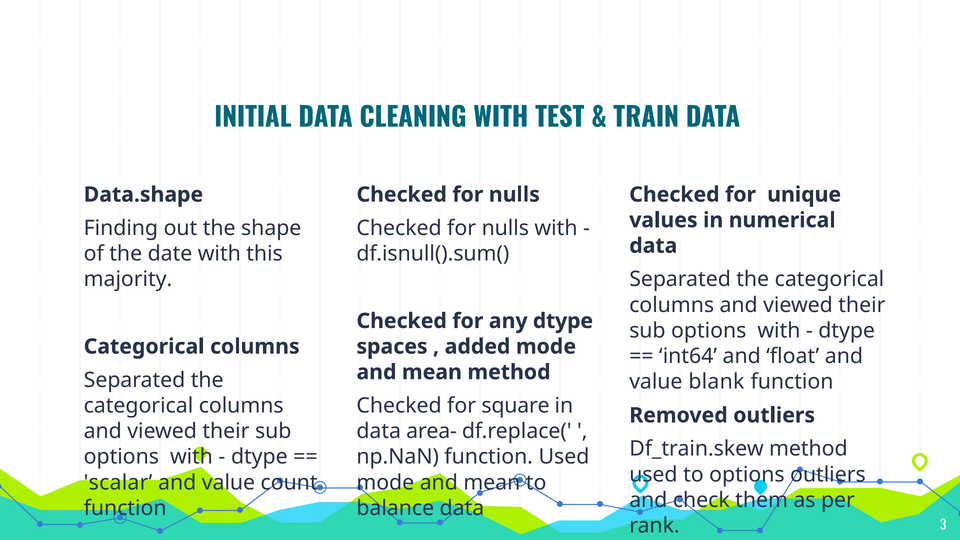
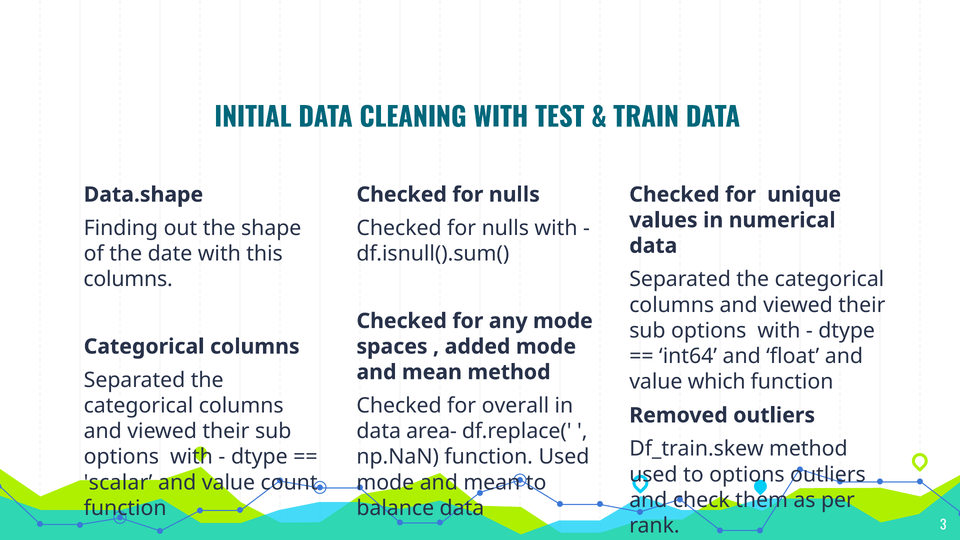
majority at (128, 279): majority -> columns
any dtype: dtype -> mode
blank: blank -> which
square: square -> overall
